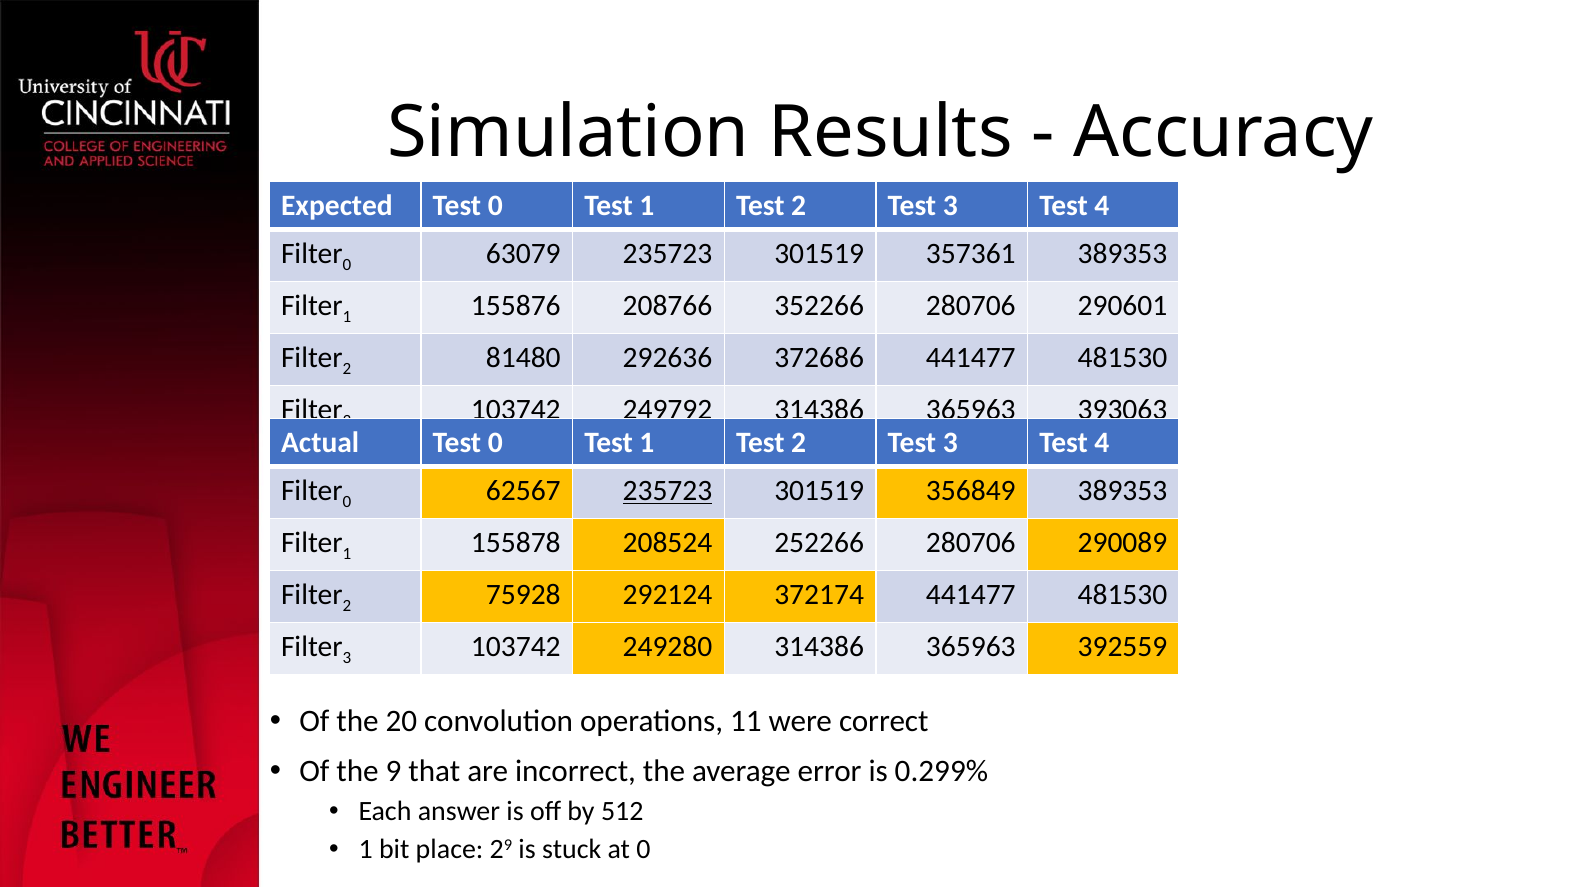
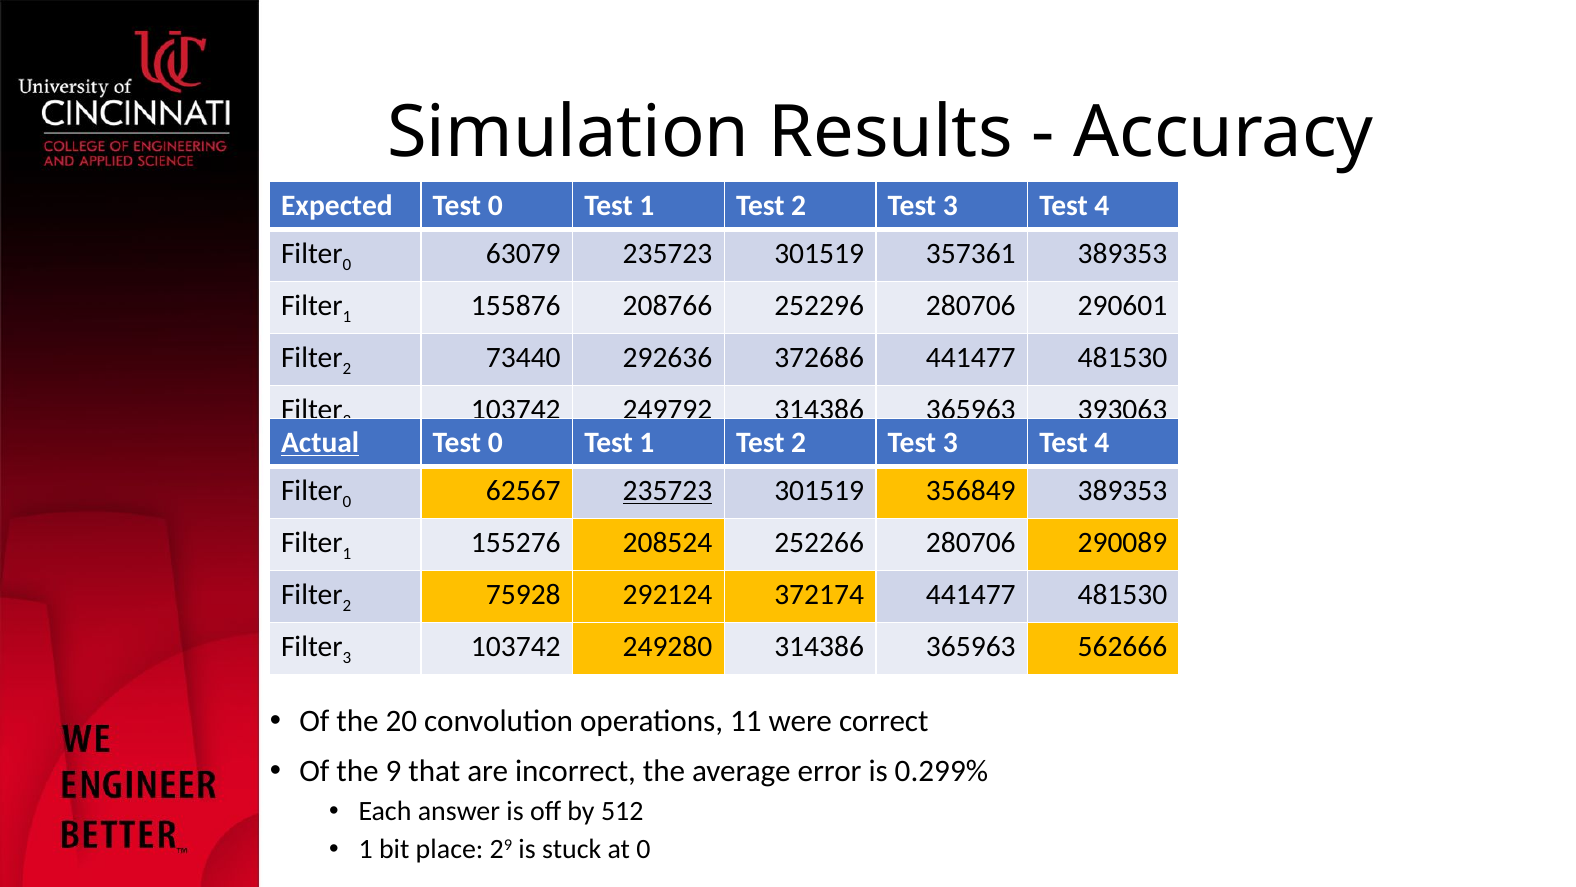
352266: 352266 -> 252296
81480: 81480 -> 73440
Actual underline: none -> present
155878: 155878 -> 155276
392559: 392559 -> 562666
